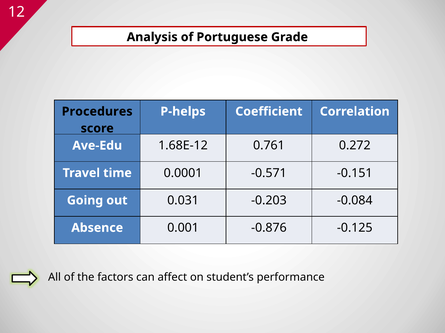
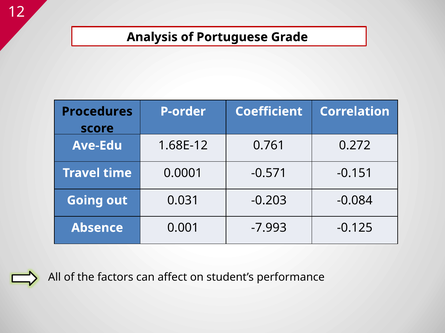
P-helps: P-helps -> P-order
-0.876: -0.876 -> -7.993
